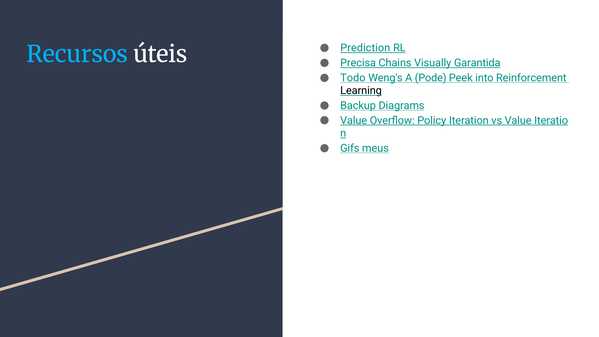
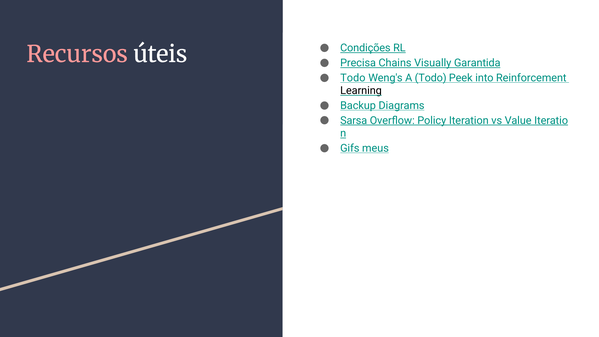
Prediction: Prediction -> Condições
Recursos colour: light blue -> pink
A Pode: Pode -> Todo
Value at (354, 120): Value -> Sarsa
